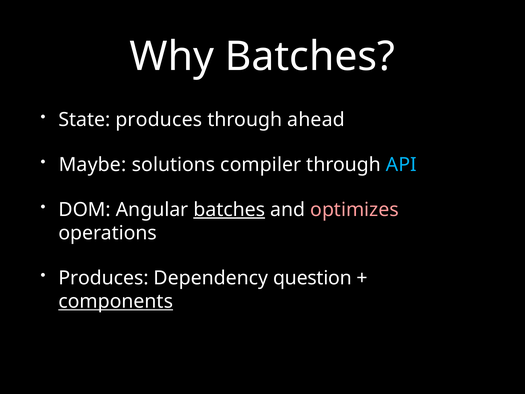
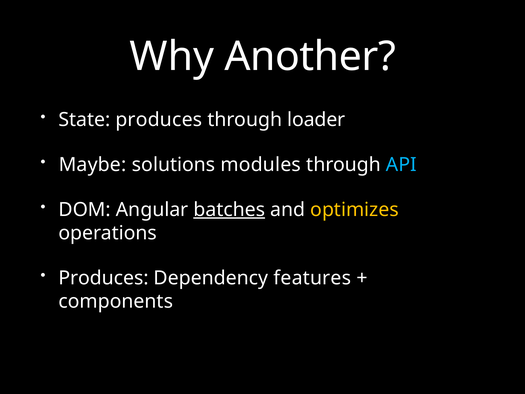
Why Batches: Batches -> Another
ahead: ahead -> loader
compiler: compiler -> modules
optimizes colour: pink -> yellow
question: question -> features
components underline: present -> none
